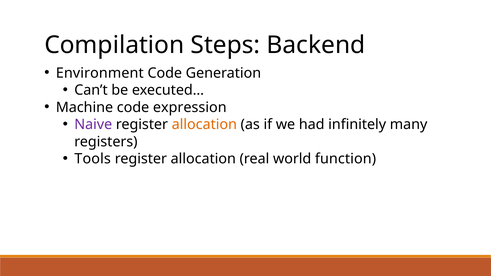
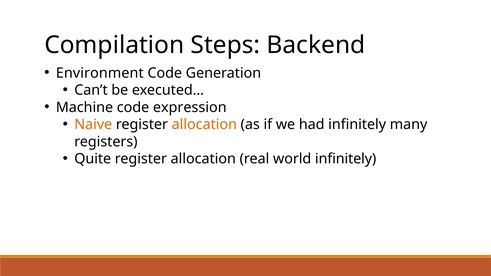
Naive colour: purple -> orange
Tools: Tools -> Quite
world function: function -> infinitely
